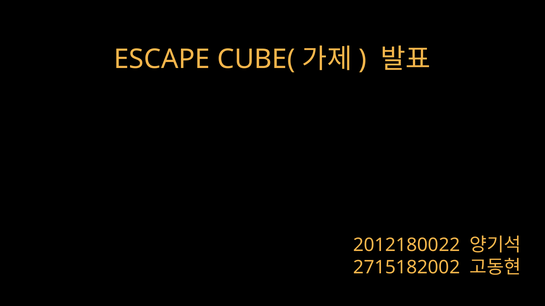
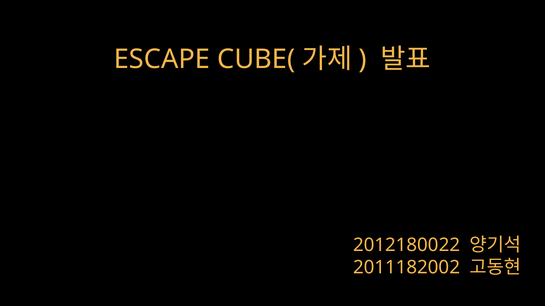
2715182002: 2715182002 -> 2011182002
